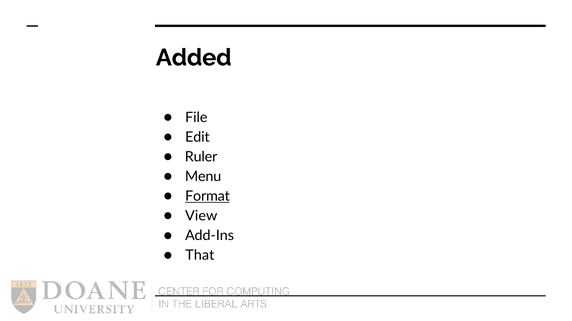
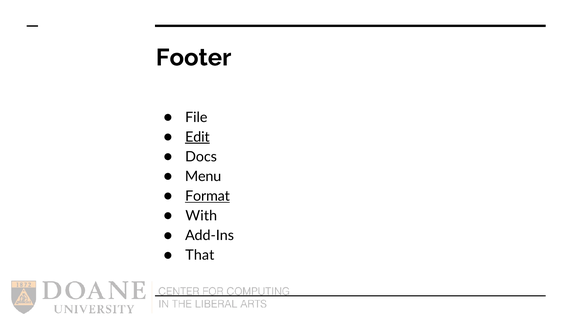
Added: Added -> Footer
Edit underline: none -> present
Ruler: Ruler -> Docs
View: View -> With
